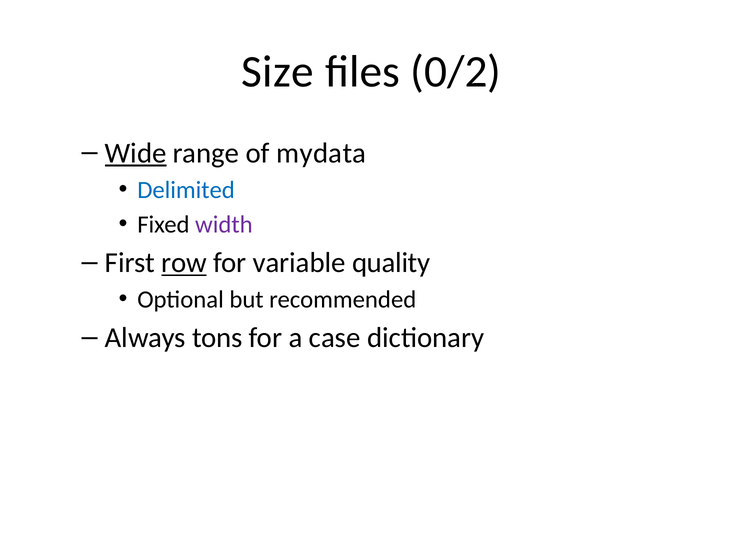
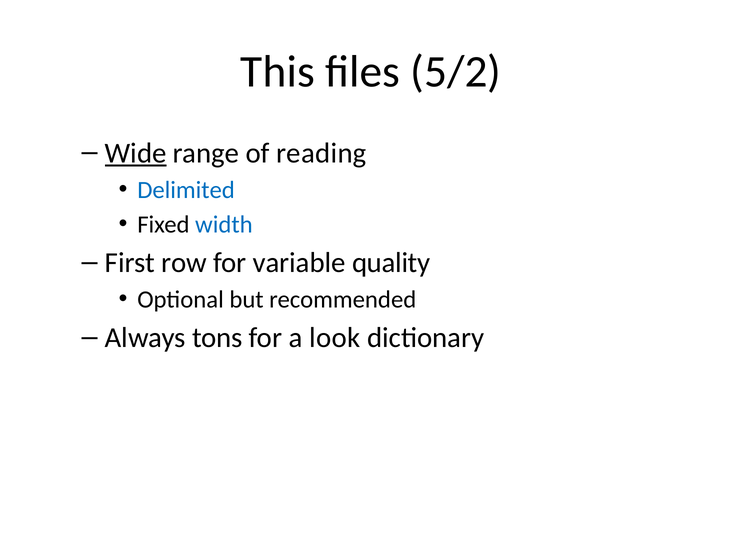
Size: Size -> This
0/2: 0/2 -> 5/2
mydata: mydata -> reading
width colour: purple -> blue
row underline: present -> none
case: case -> look
